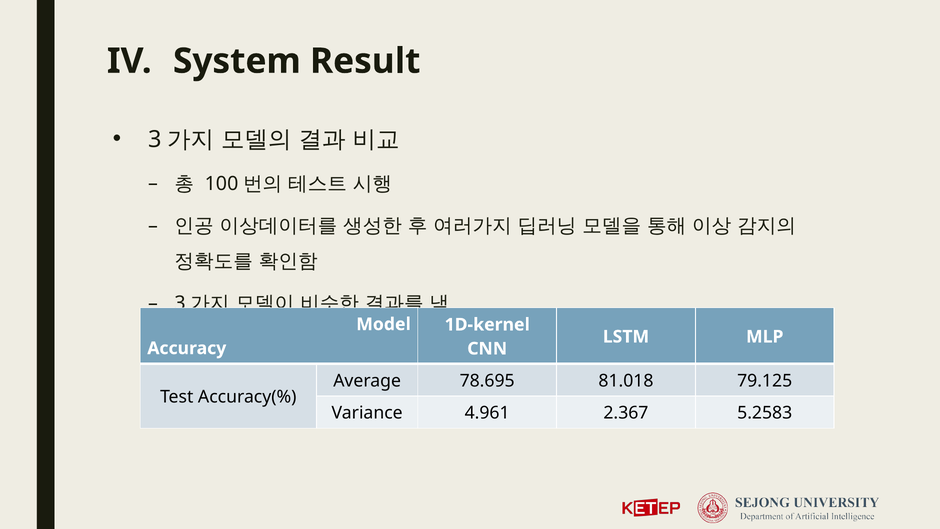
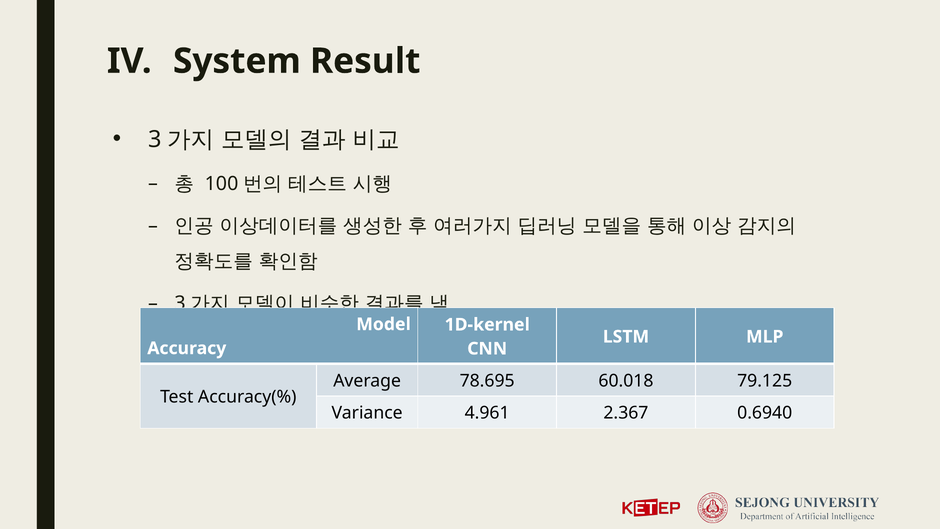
81.018: 81.018 -> 60.018
5.2583: 5.2583 -> 0.6940
